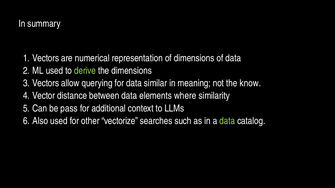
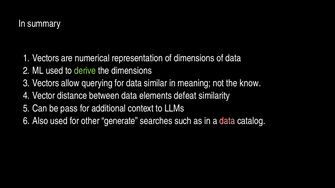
where: where -> defeat
vectorize: vectorize -> generate
data at (227, 121) colour: light green -> pink
